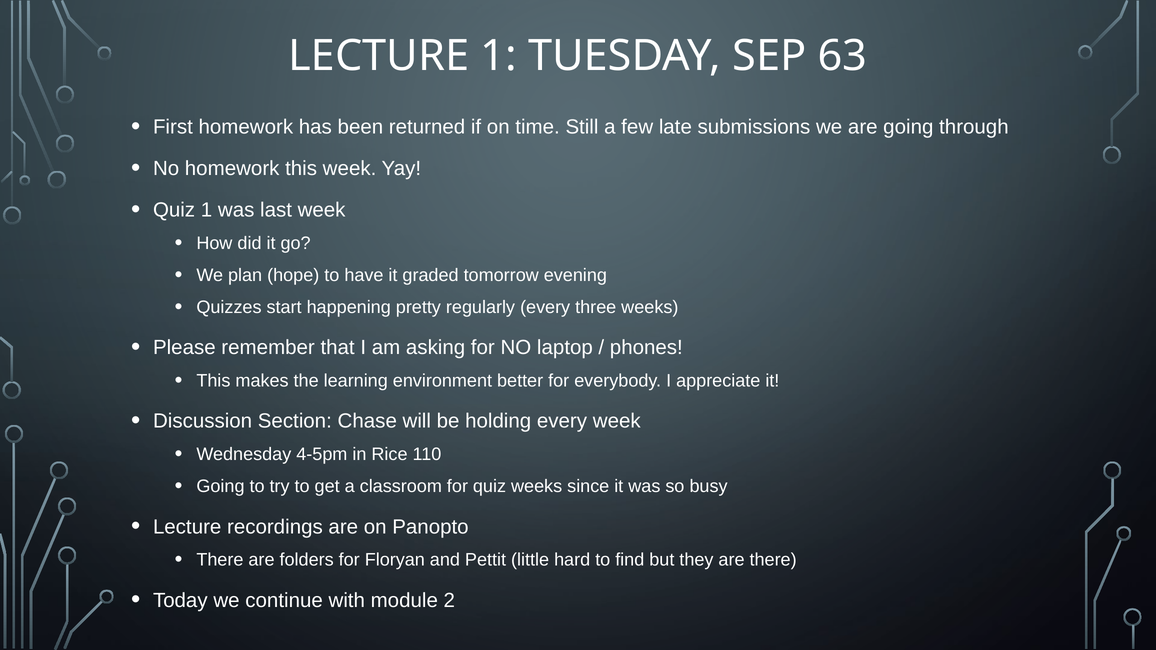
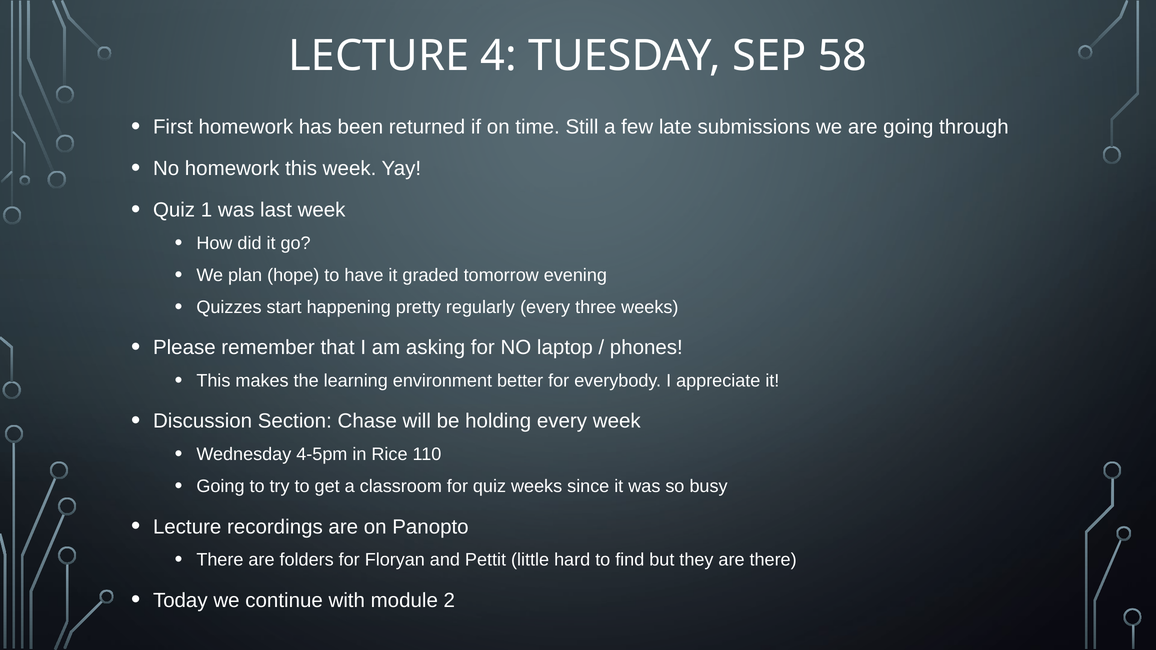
LECTURE 1: 1 -> 4
63: 63 -> 58
